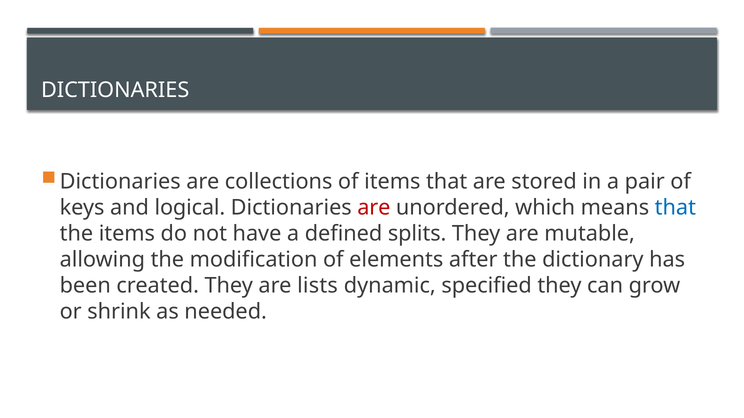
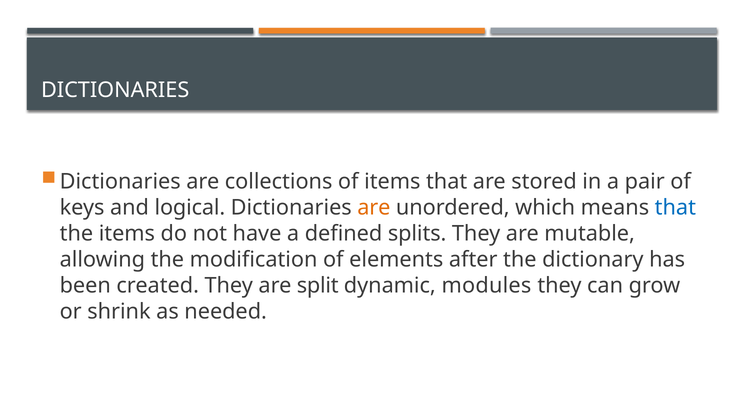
are at (374, 208) colour: red -> orange
lists: lists -> split
specified: specified -> modules
